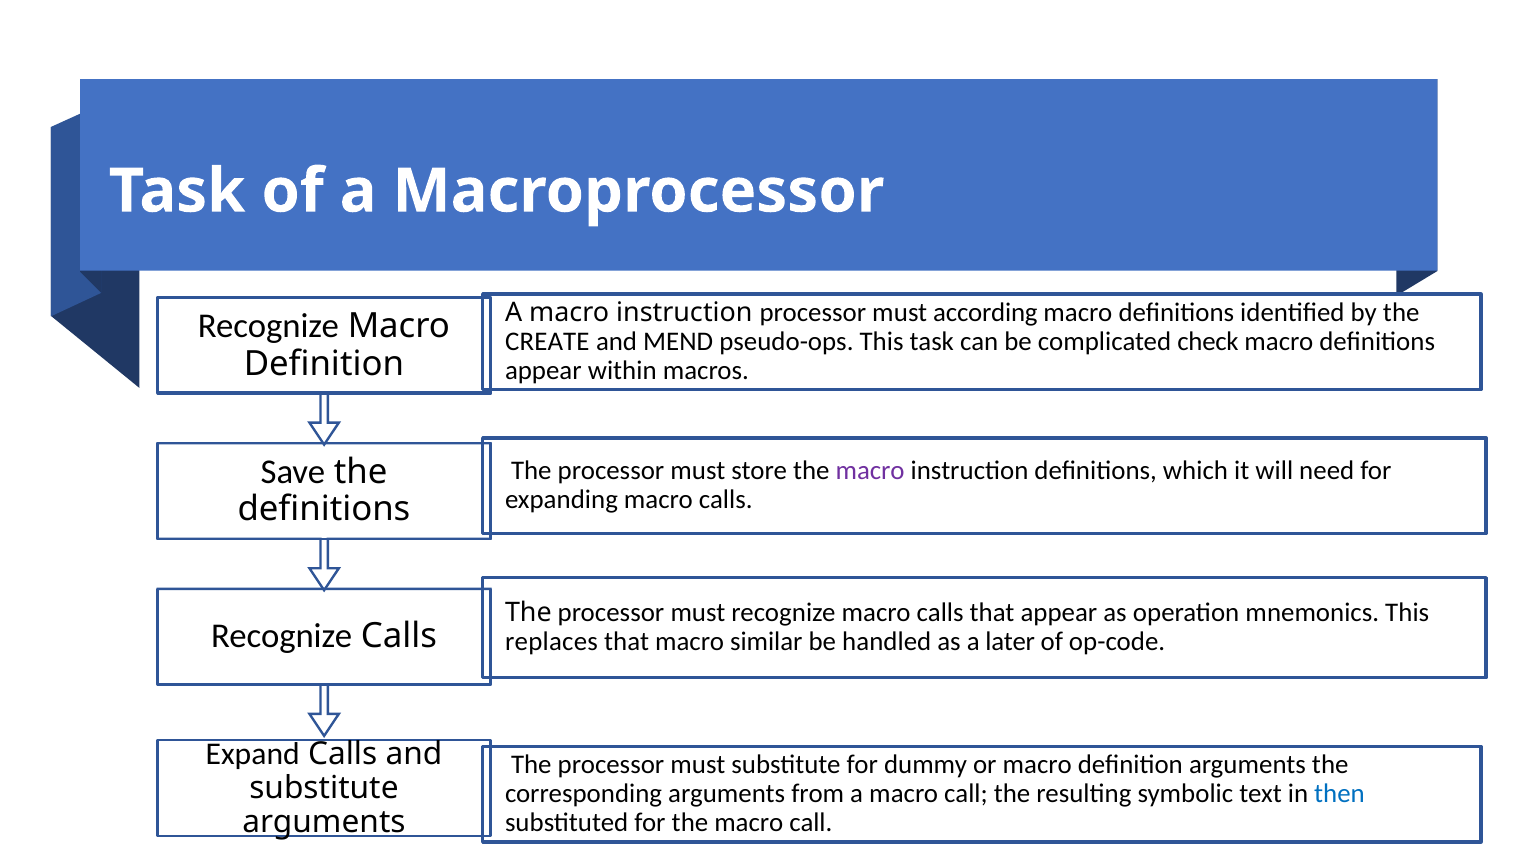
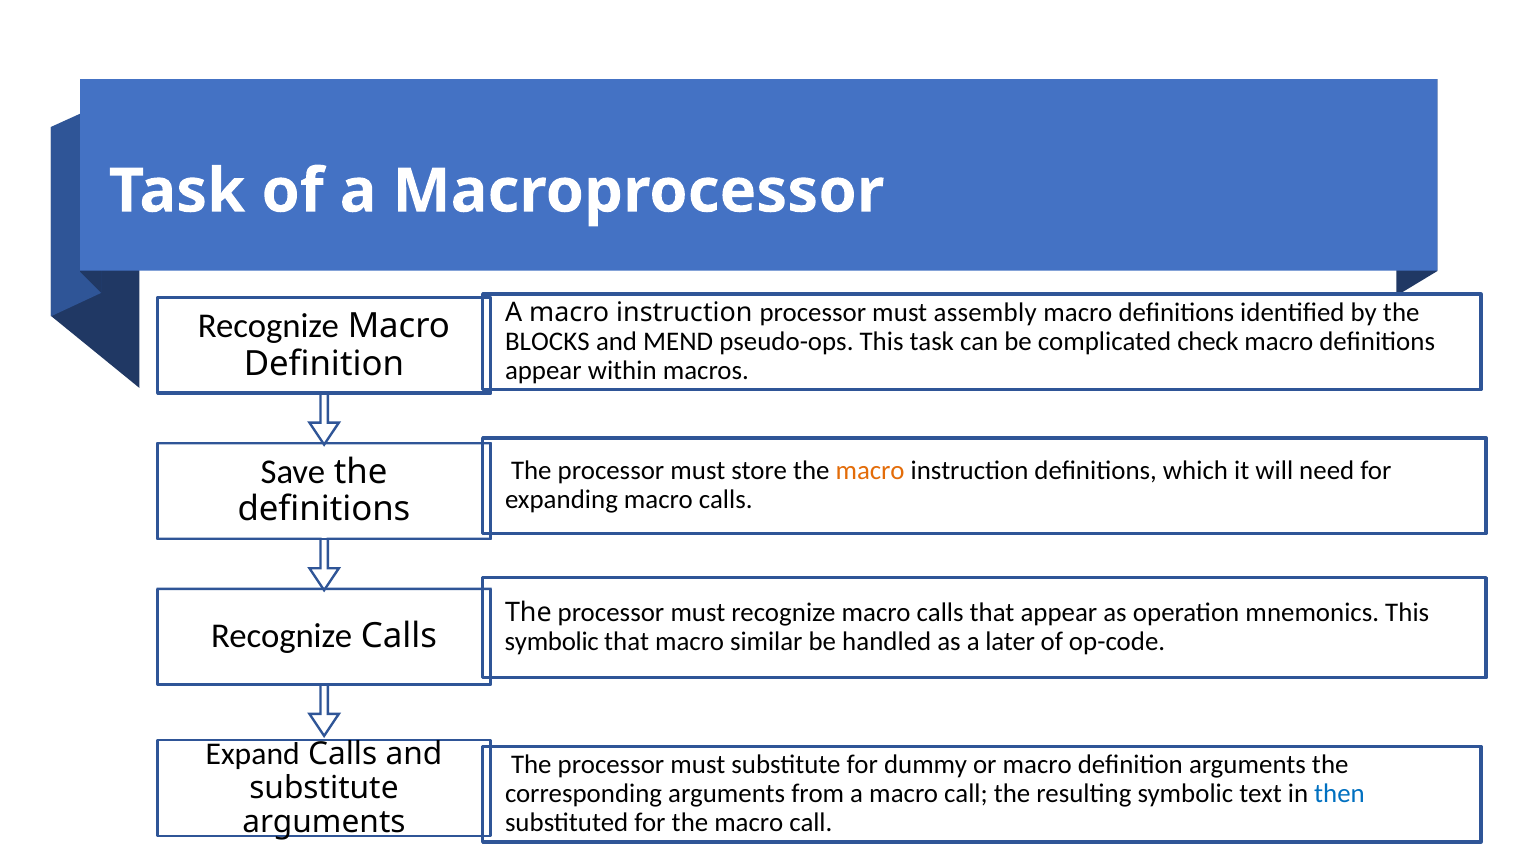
according: according -> assembly
CREATE: CREATE -> BLOCKS
macro at (870, 471) colour: purple -> orange
replaces at (551, 642): replaces -> symbolic
